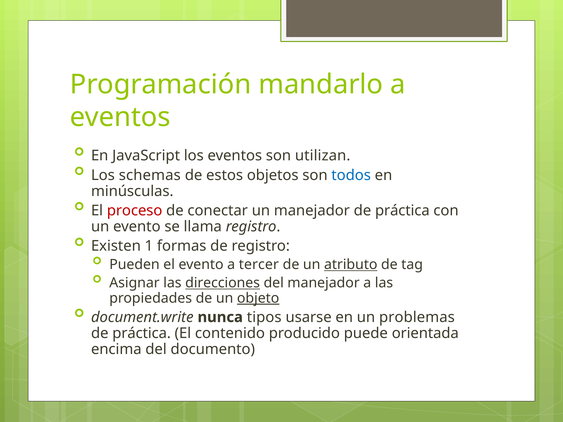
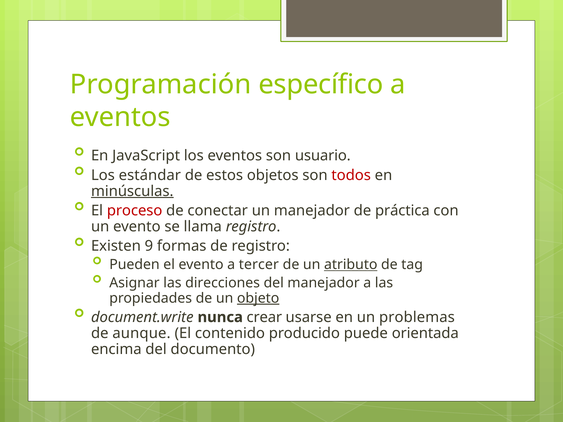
mandarlo: mandarlo -> específico
utilizan: utilizan -> usuario
schemas: schemas -> estándar
todos colour: blue -> red
minúsculas underline: none -> present
1: 1 -> 9
direcciones underline: present -> none
tipos: tipos -> crear
práctica at (142, 333): práctica -> aunque
